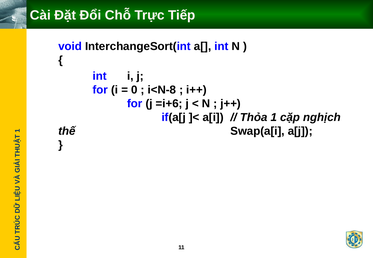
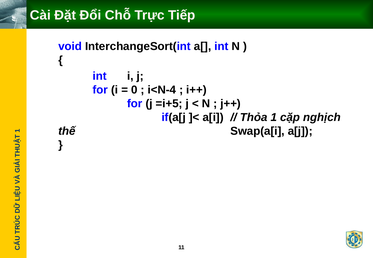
i<N-8: i<N-8 -> i<N-4
=i+6: =i+6 -> =i+5
